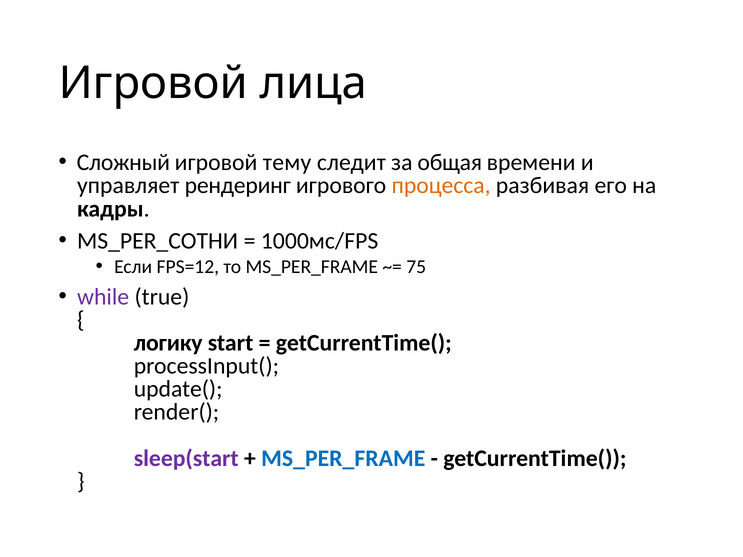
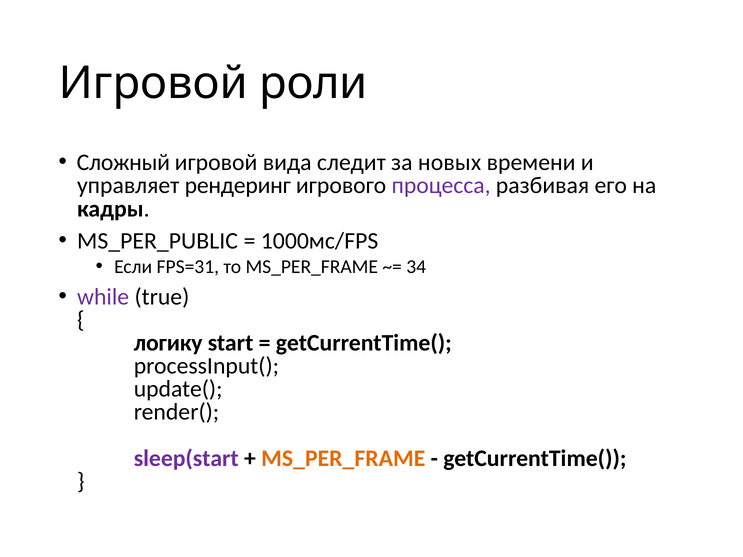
лица: лица -> роли
тему: тему -> вида
общая: общая -> новых
процесса colour: orange -> purple
MS_PER_СОТНИ: MS_PER_СОТНИ -> MS_PER_PUBLIC
FPS=12: FPS=12 -> FPS=31
75: 75 -> 34
MS_PER_FRAME at (343, 458) colour: blue -> orange
